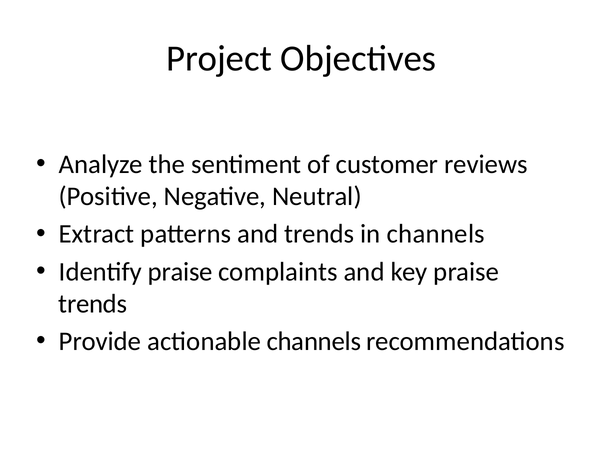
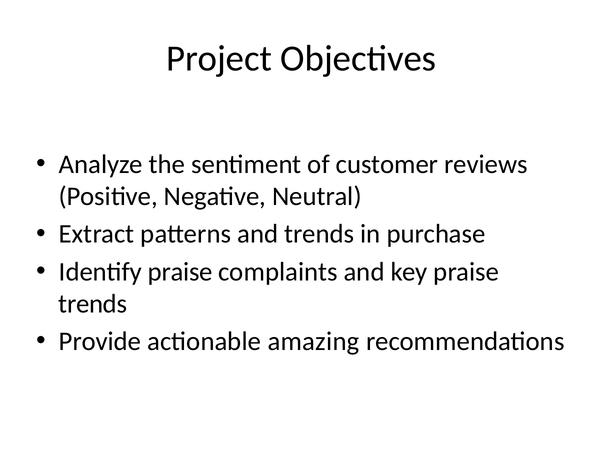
in channels: channels -> purchase
actionable channels: channels -> amazing
